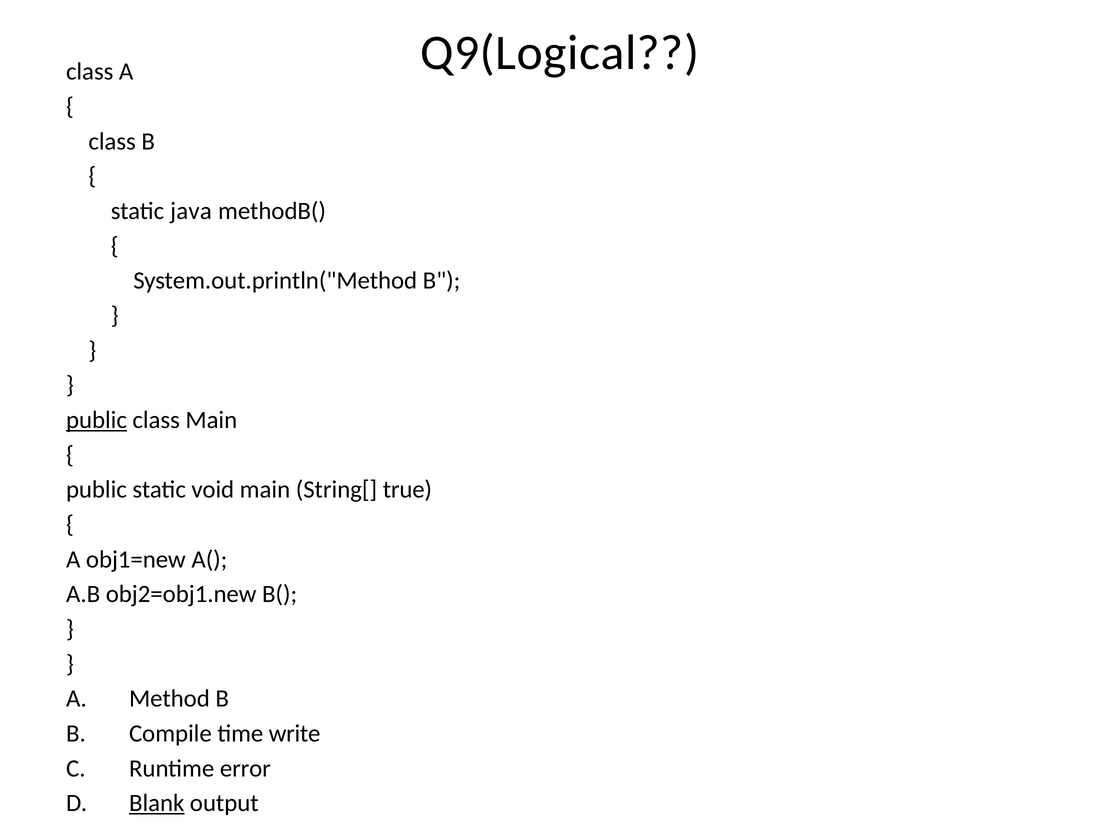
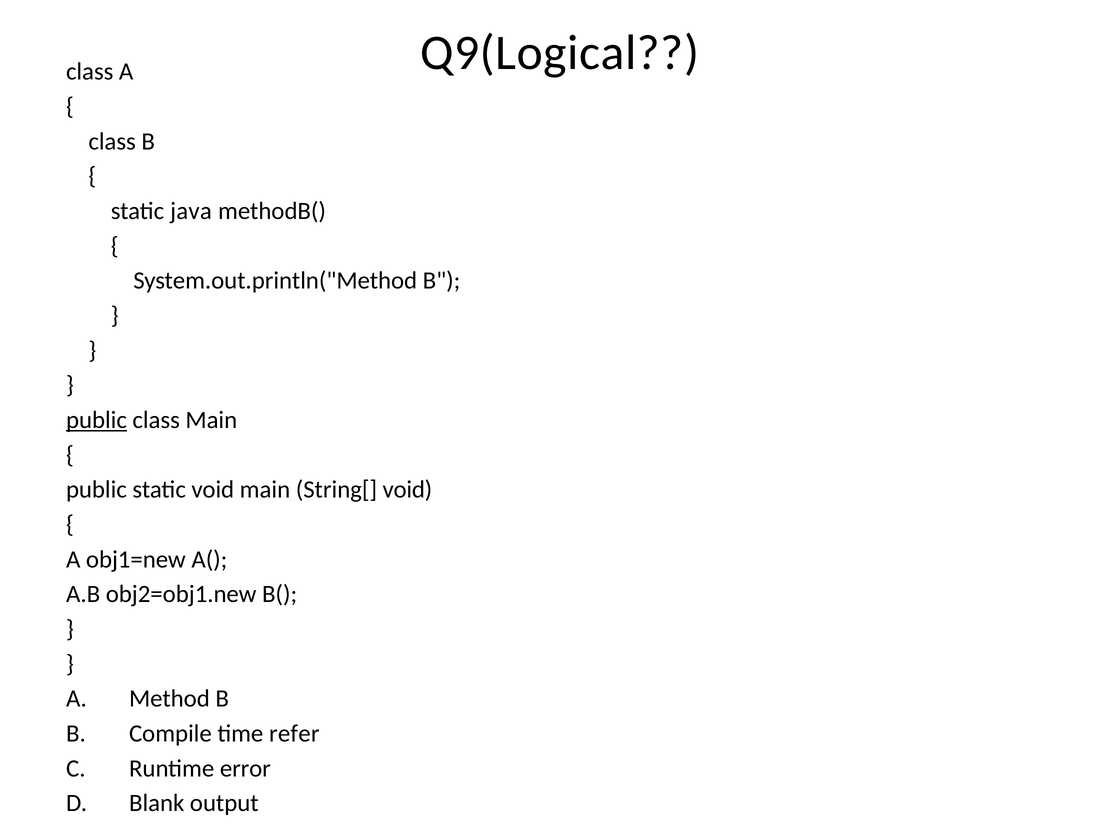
String[ true: true -> void
write: write -> refer
Blank underline: present -> none
